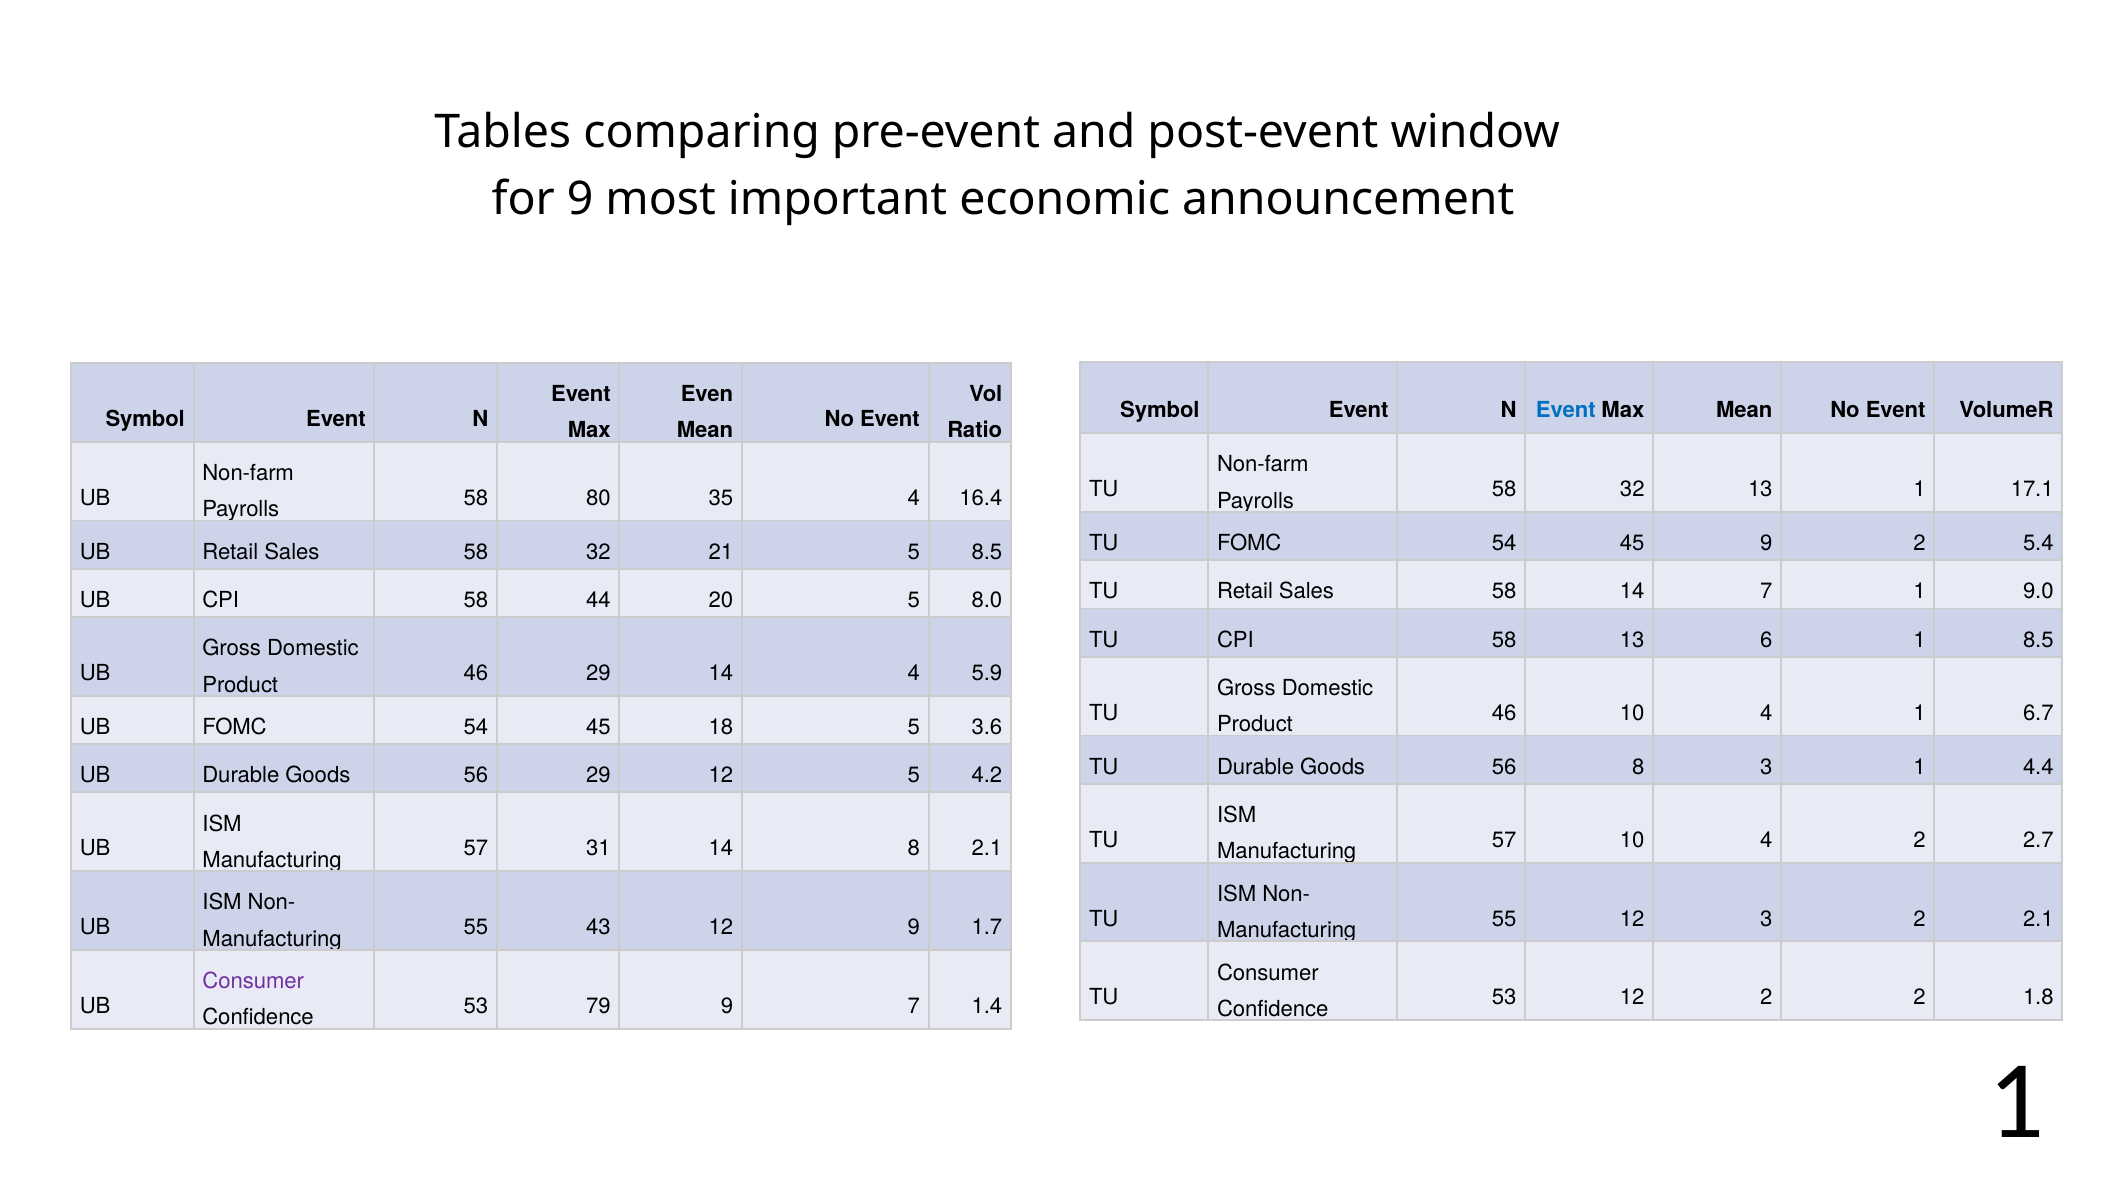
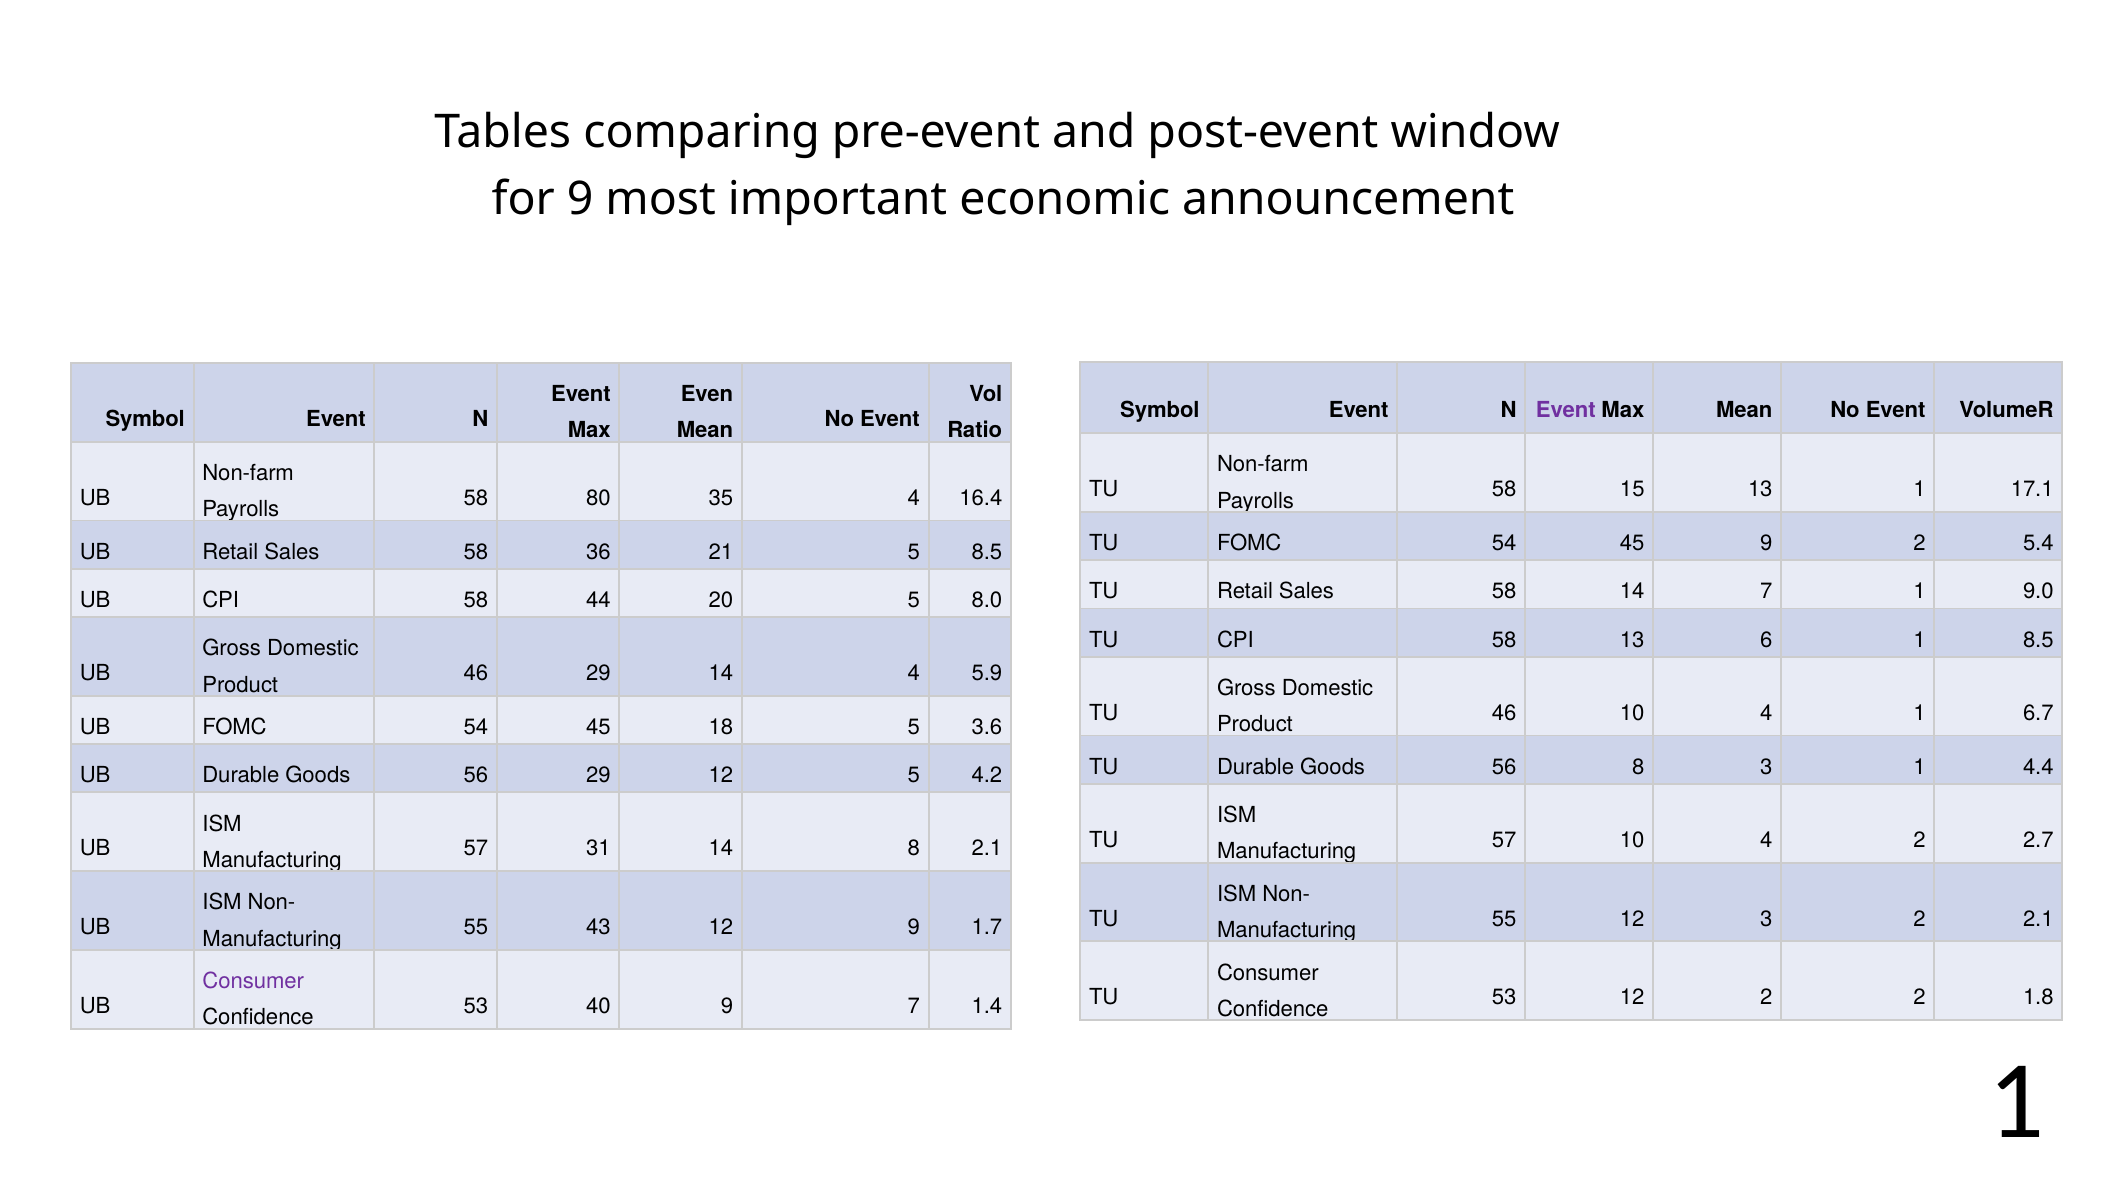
Event at (1566, 410) colour: blue -> purple
32 at (1632, 489): 32 -> 15
Sales 58 32: 32 -> 36
79: 79 -> 40
